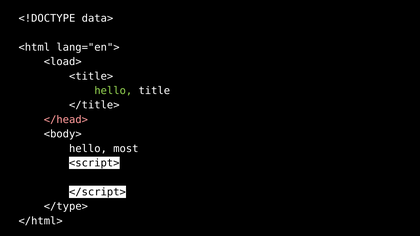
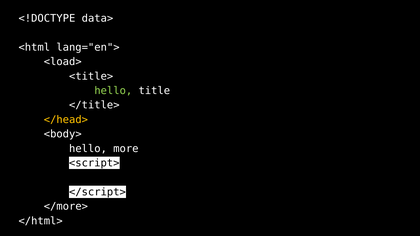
</head> colour: pink -> yellow
most: most -> more
</type>: </type> -> </more>
